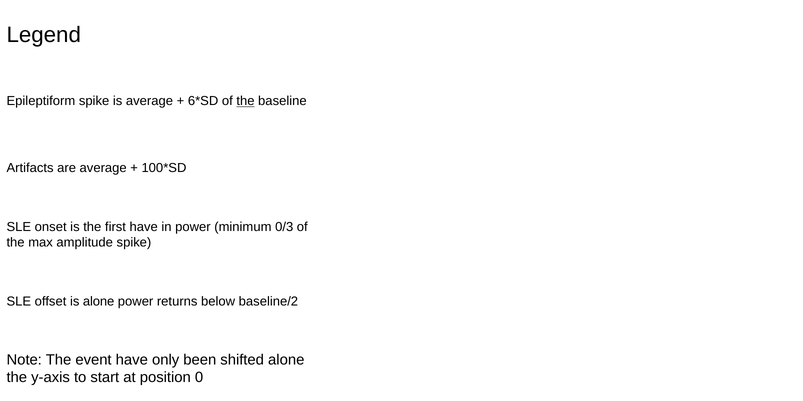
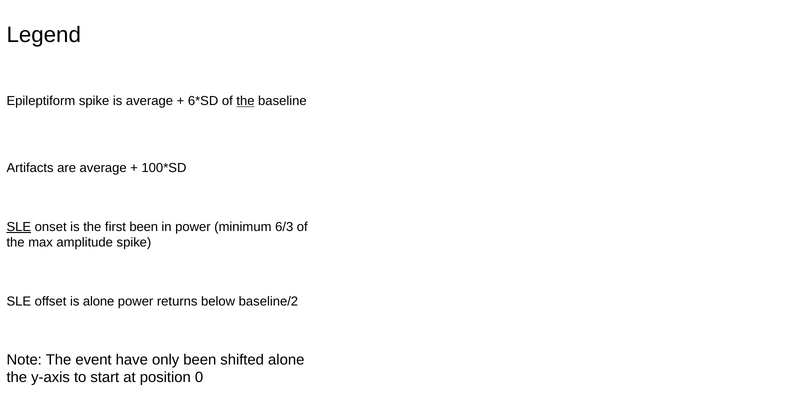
SLE at (19, 227) underline: none -> present
first have: have -> been
0/3: 0/3 -> 6/3
